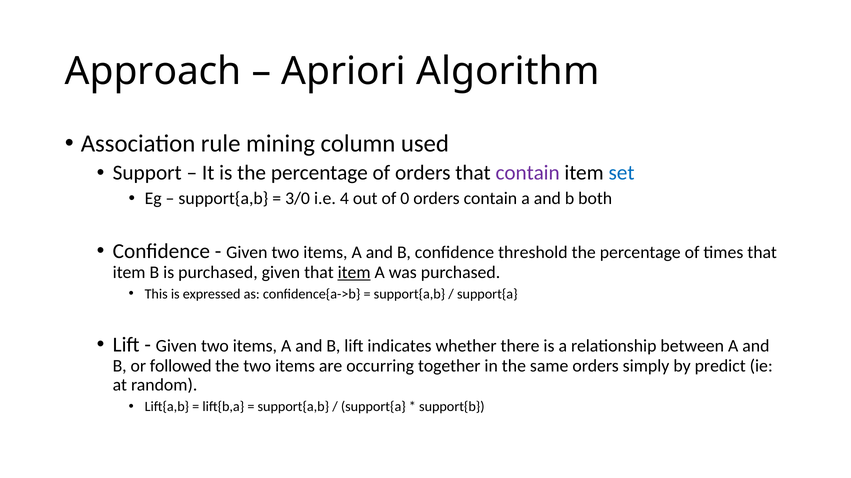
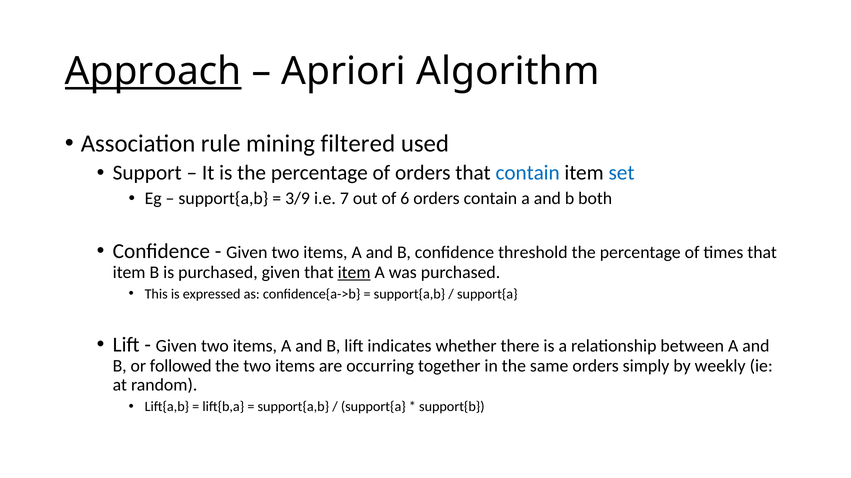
Approach underline: none -> present
column: column -> filtered
contain at (528, 173) colour: purple -> blue
3/0: 3/0 -> 3/9
4: 4 -> 7
0: 0 -> 6
predict: predict -> weekly
